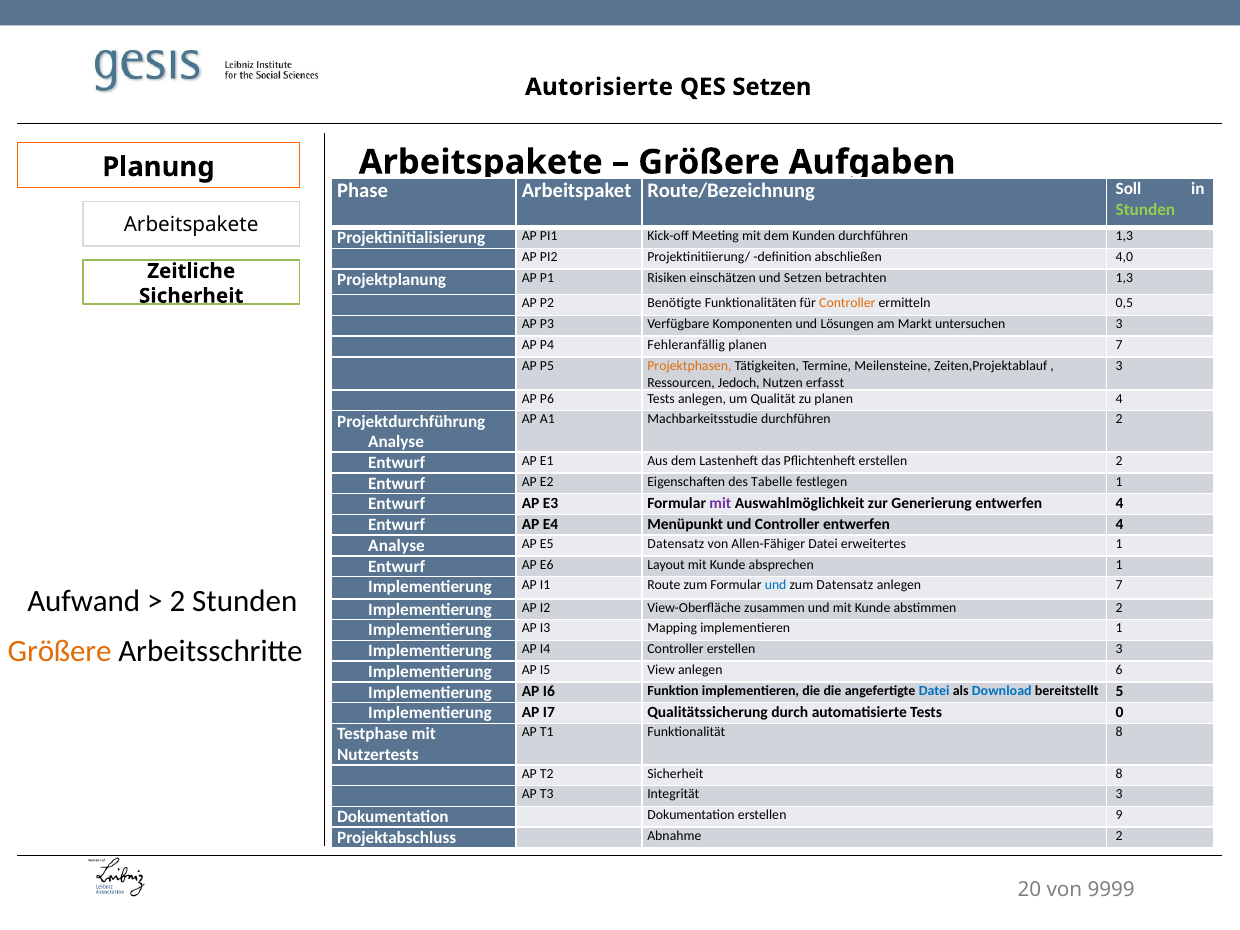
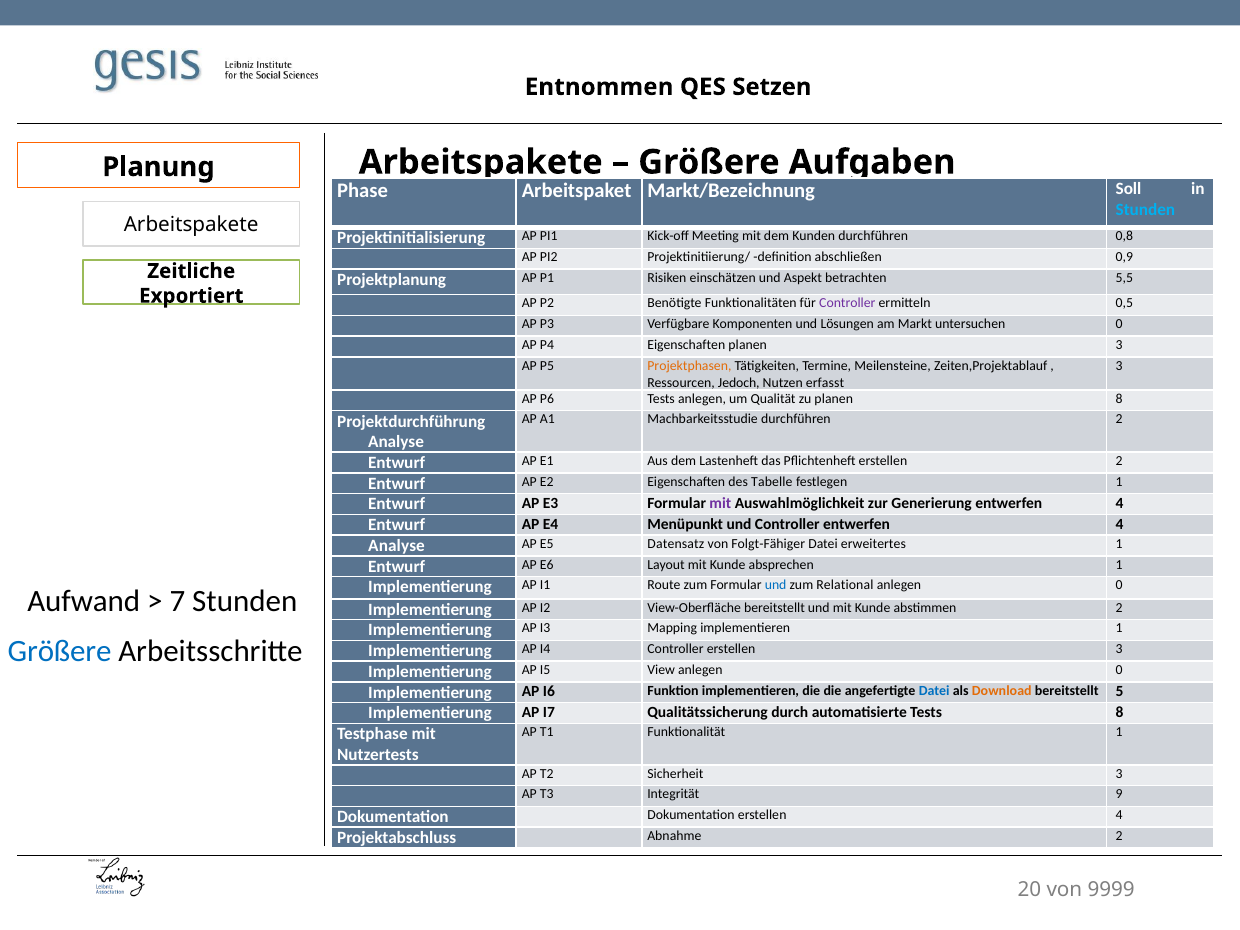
Autorisierte: Autorisierte -> Entnommen
Route/Bezeichnung: Route/Bezeichnung -> Markt/Bezeichnung
Stunden at (1145, 210) colour: light green -> light blue
durchführen 1,3: 1,3 -> 0,8
4,0: 4,0 -> 0,9
und Setzen: Setzen -> Aspekt
betrachten 1,3: 1,3 -> 5,5
Sicherheit at (191, 296): Sicherheit -> Exportiert
Controller at (847, 303) colour: orange -> purple
untersuchen 3: 3 -> 0
P4 Fehleranfällig: Fehleranfällig -> Eigenschaften
planen 7: 7 -> 3
planen 4: 4 -> 8
Allen-Fähiger: Allen-Fähiger -> Folgt-Fähiger
zum Datensatz: Datensatz -> Relational
7 at (1119, 585): 7 -> 0
2 at (177, 601): 2 -> 7
View-Oberfläche zusammen: zusammen -> bereitstellt
Größere at (60, 651) colour: orange -> blue
View anlegen 6: 6 -> 0
Download colour: blue -> orange
Tests 0: 0 -> 8
Funktionalität 8: 8 -> 1
Sicherheit 8: 8 -> 3
Integrität 3: 3 -> 9
erstellen 9: 9 -> 4
